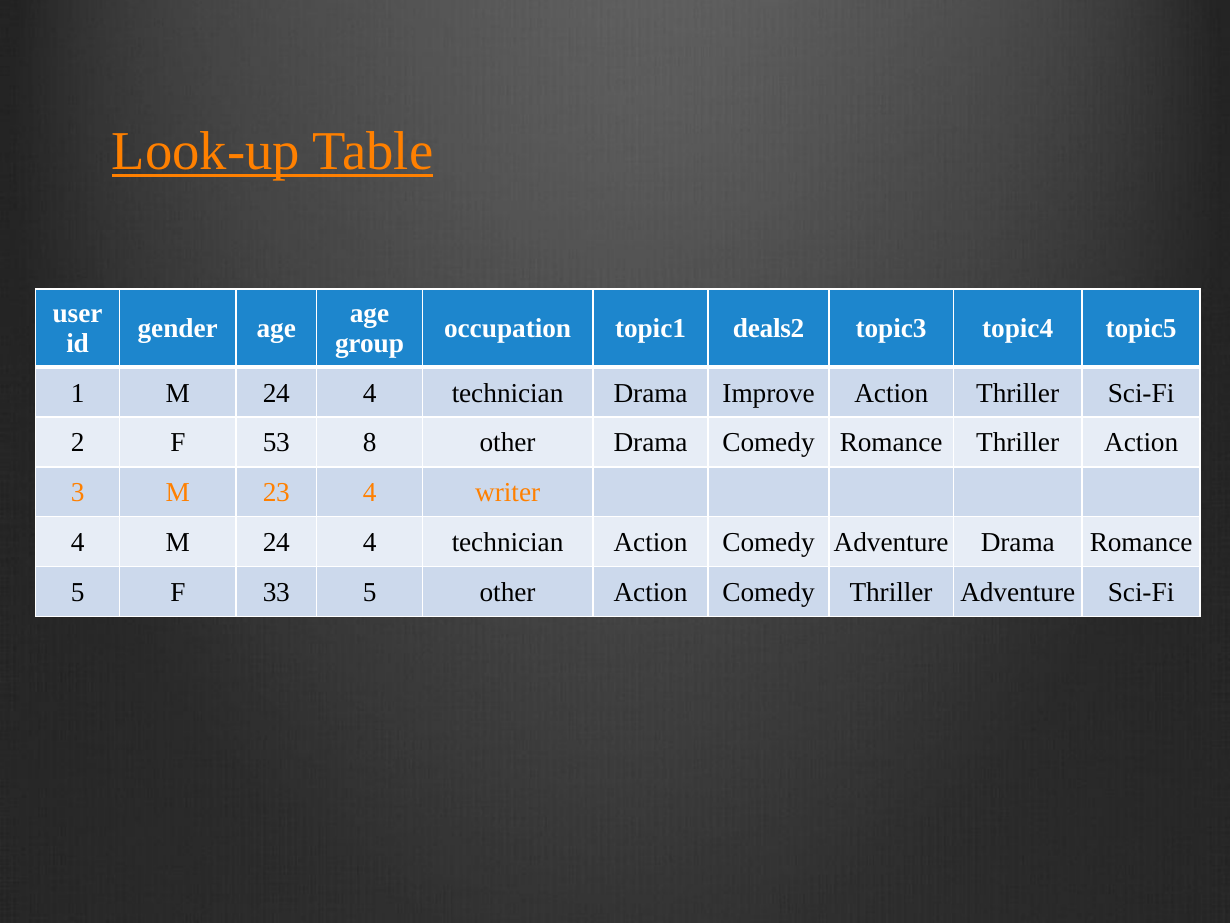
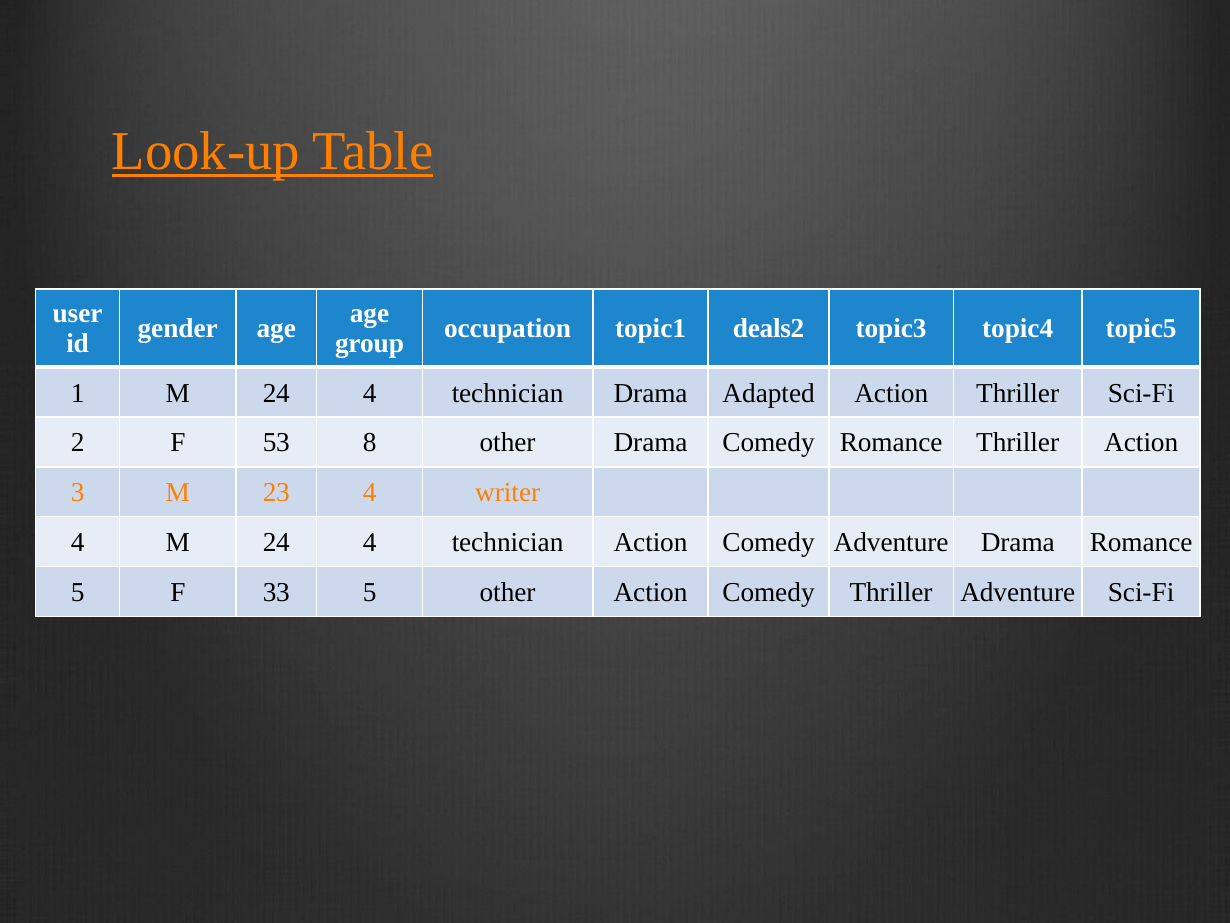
Improve: Improve -> Adapted
